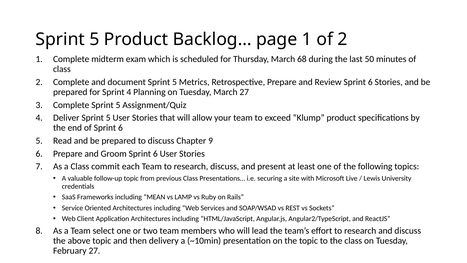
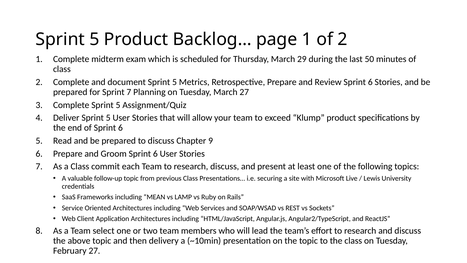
68: 68 -> 29
Sprint 4: 4 -> 7
